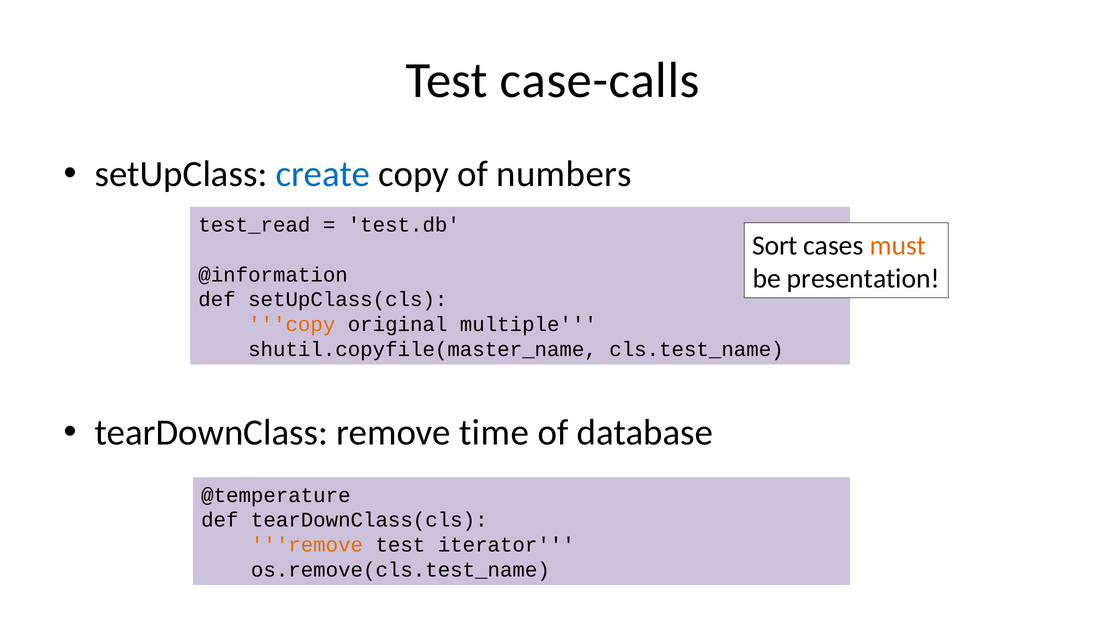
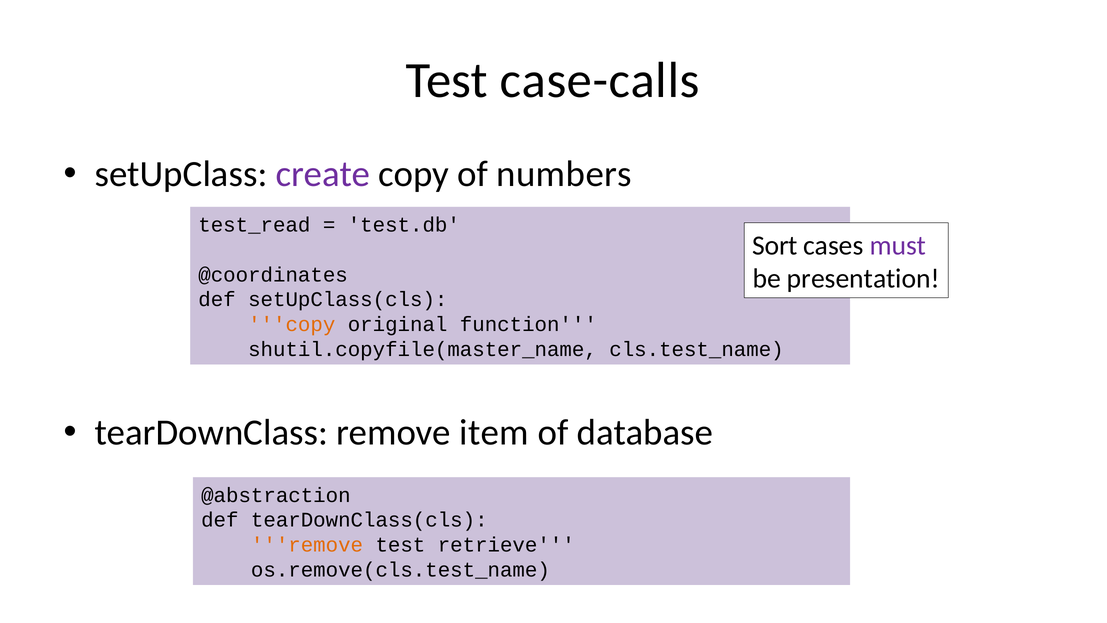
create colour: blue -> purple
must colour: orange -> purple
@information: @information -> @coordinates
multiple: multiple -> function
time: time -> item
@temperature: @temperature -> @abstraction
iterator: iterator -> retrieve
